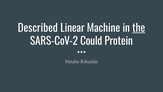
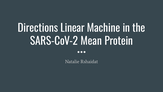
Described: Described -> Directions
the underline: present -> none
Could: Could -> Mean
